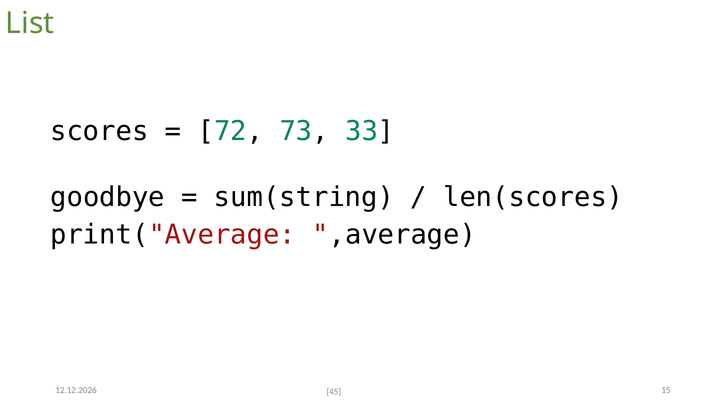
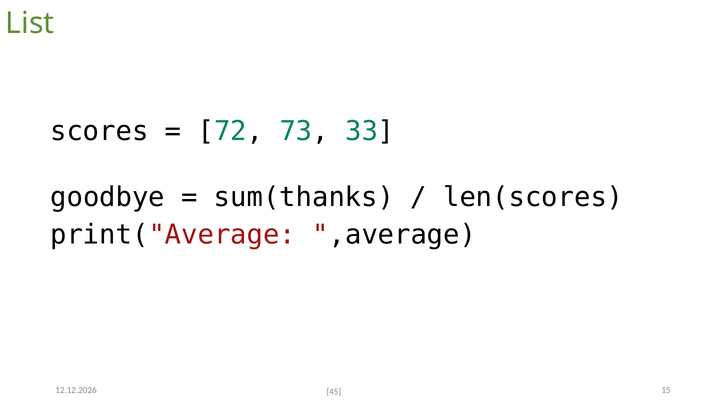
sum(string: sum(string -> sum(thanks
